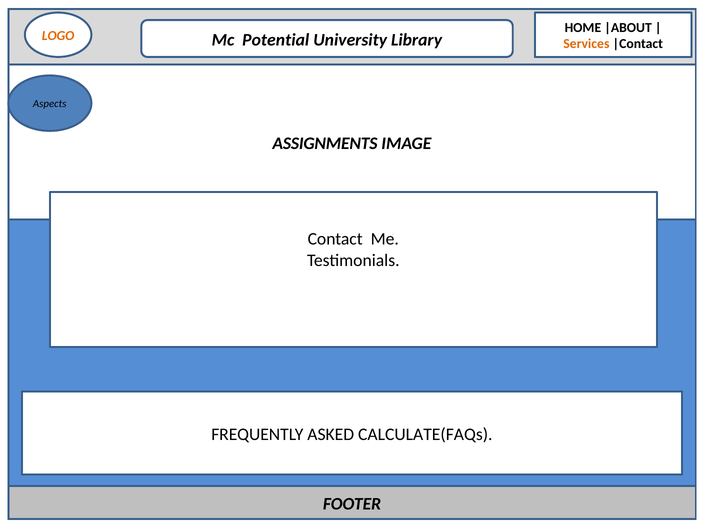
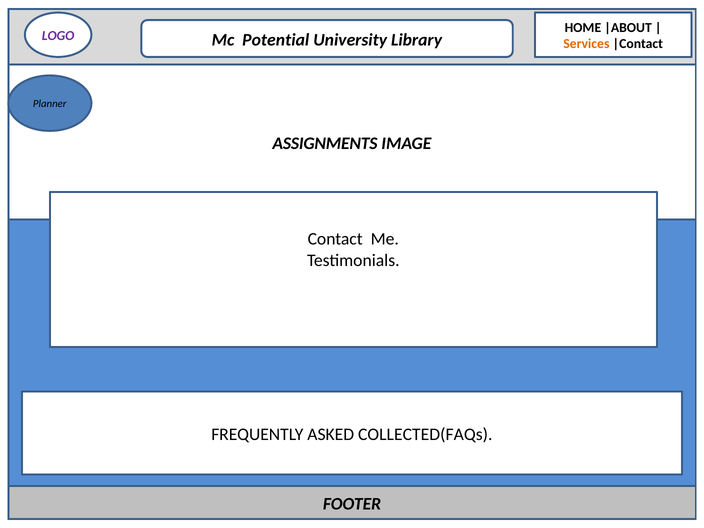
LOGO colour: orange -> purple
Aspects: Aspects -> Planner
CALCULATE(FAQs: CALCULATE(FAQs -> COLLECTED(FAQs
